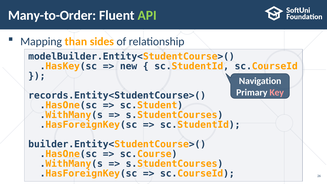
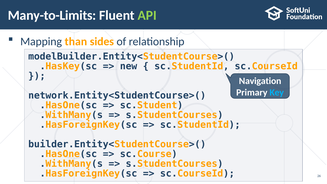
Many-to-Order: Many-to-Order -> Many-to-Limits
Key colour: pink -> light blue
records.Entity<StudentCourse>(: records.Entity<StudentCourse>( -> network.Entity<StudentCourse>(
